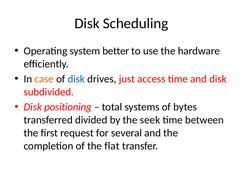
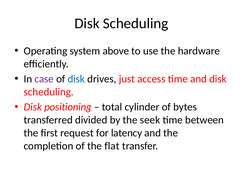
better: better -> above
case colour: orange -> purple
subdivided at (49, 92): subdivided -> scheduling
systems: systems -> cylinder
several: several -> latency
